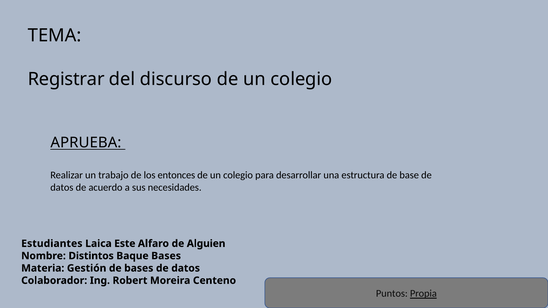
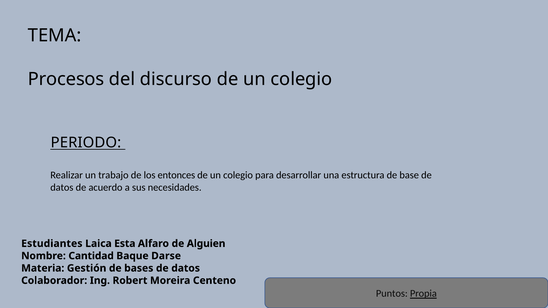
Registrar: Registrar -> Procesos
APRUEBA: APRUEBA -> PERIODO
Este: Este -> Esta
Distintos: Distintos -> Cantidad
Baque Bases: Bases -> Darse
